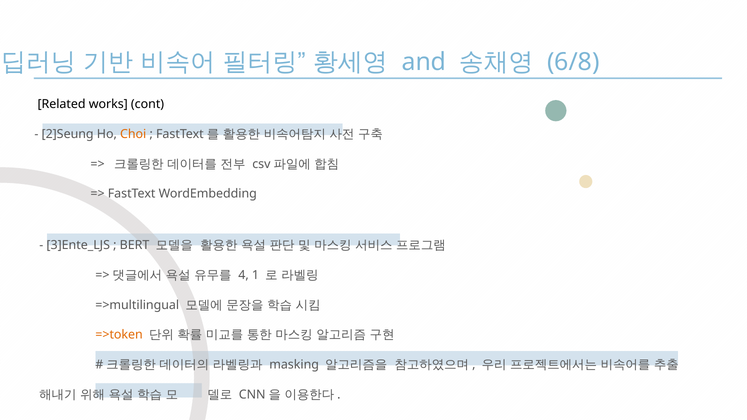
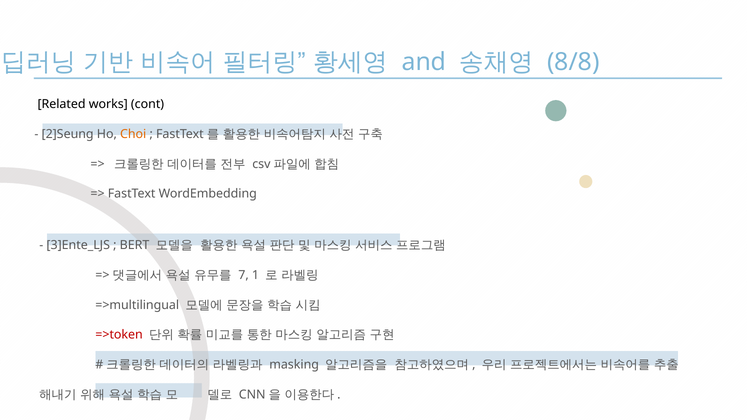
6/8: 6/8 -> 8/8
4: 4 -> 7
=>token colour: orange -> red
